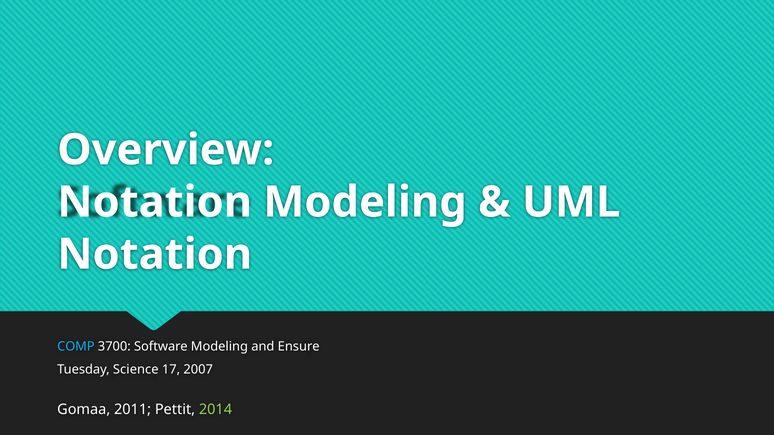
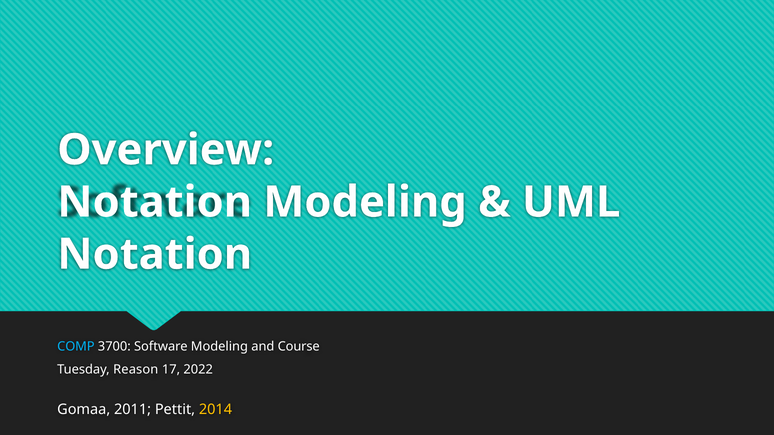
Ensure: Ensure -> Course
Science: Science -> Reason
2007: 2007 -> 2022
2014 colour: light green -> yellow
